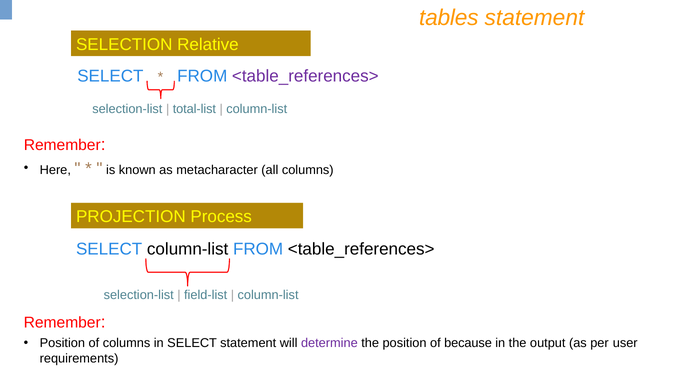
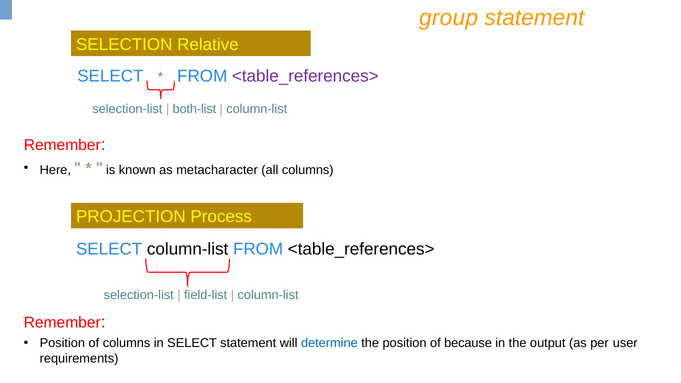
tables: tables -> group
total-list: total-list -> both-list
determine colour: purple -> blue
